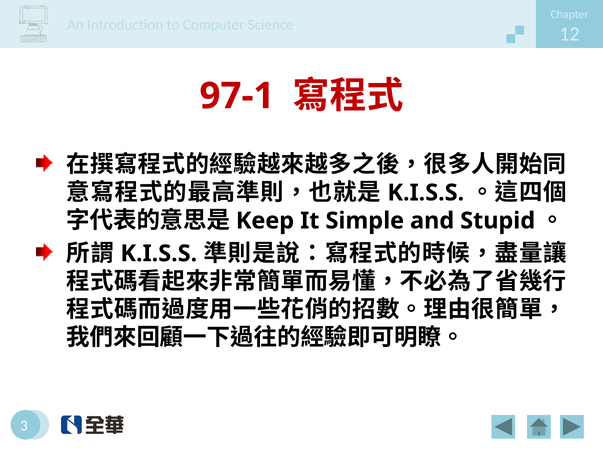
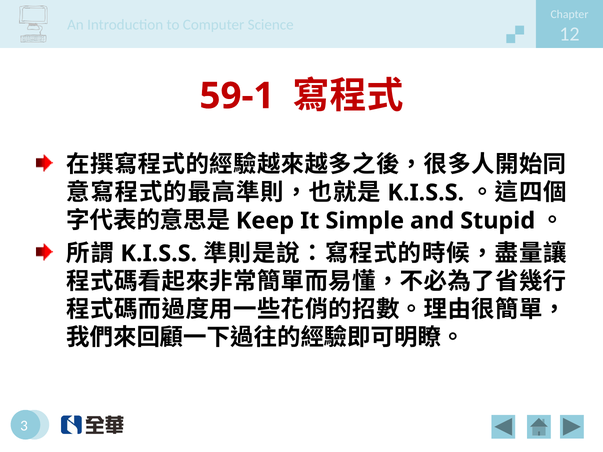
97-1: 97-1 -> 59-1
